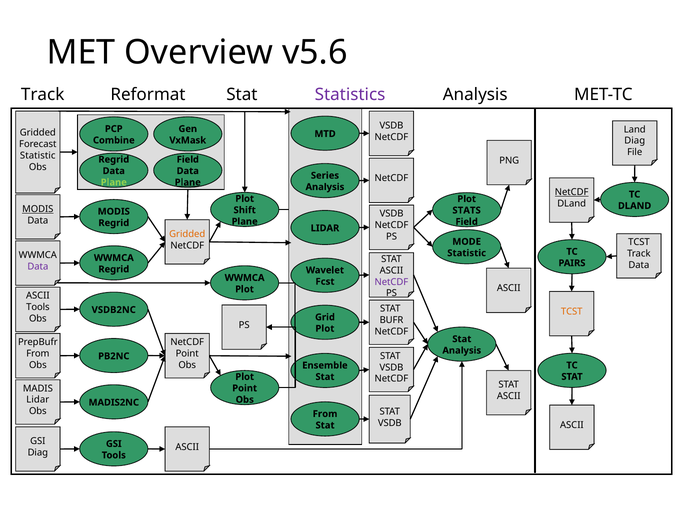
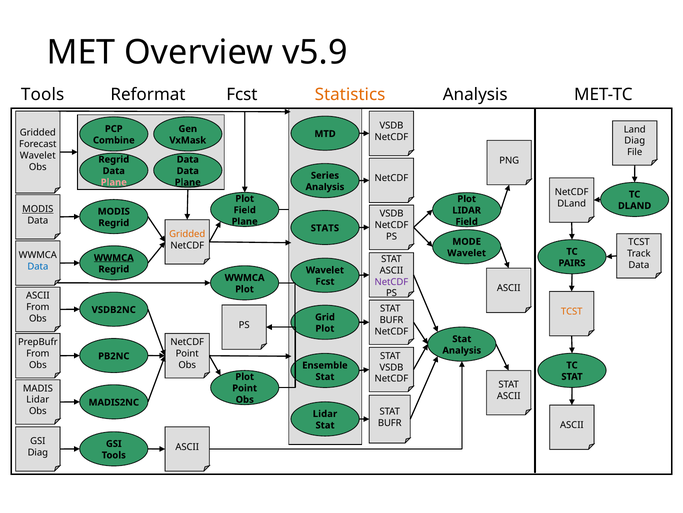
v5.6: v5.6 -> v5.9
Track at (43, 95): Track -> Tools
Stat at (242, 95): Stat -> Fcst
Statistics colour: purple -> orange
Statistic at (38, 155): Statistic -> Wavelet
Field at (188, 159): Field -> Data
Plane at (114, 182) colour: light green -> pink
NetCDF at (572, 192) underline: present -> none
Shift at (245, 210): Shift -> Field
STATS at (467, 210): STATS -> LIDAR
LIDAR at (325, 228): LIDAR -> STATS
Statistic at (467, 253): Statistic -> Wavelet
WWMCA at (114, 257) underline: none -> present
Data at (38, 266) colour: purple -> blue
Tools at (38, 307): Tools -> From
From at (325, 413): From -> Lidar
VSDB at (390, 422): VSDB -> BUFR
